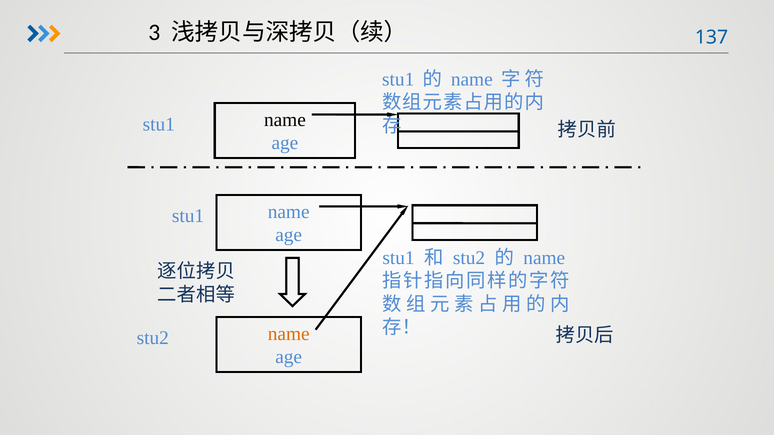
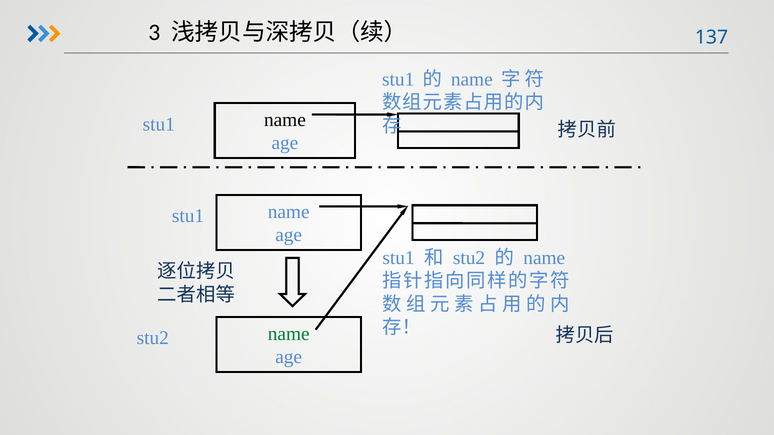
name at (289, 334) colour: orange -> green
